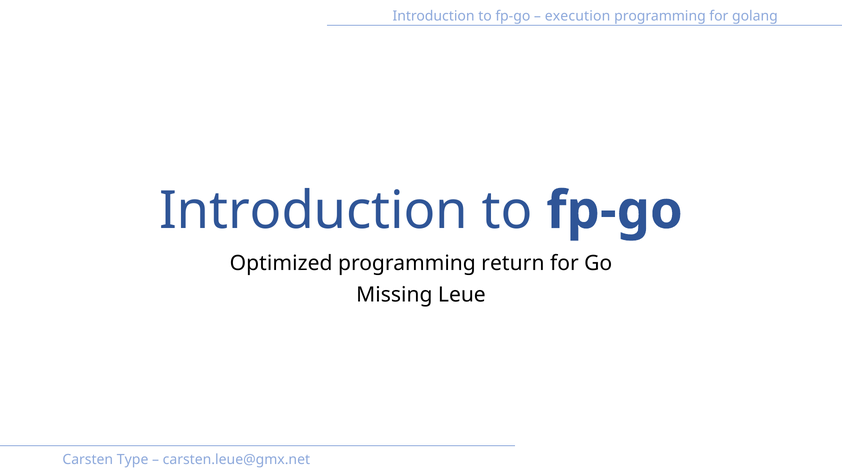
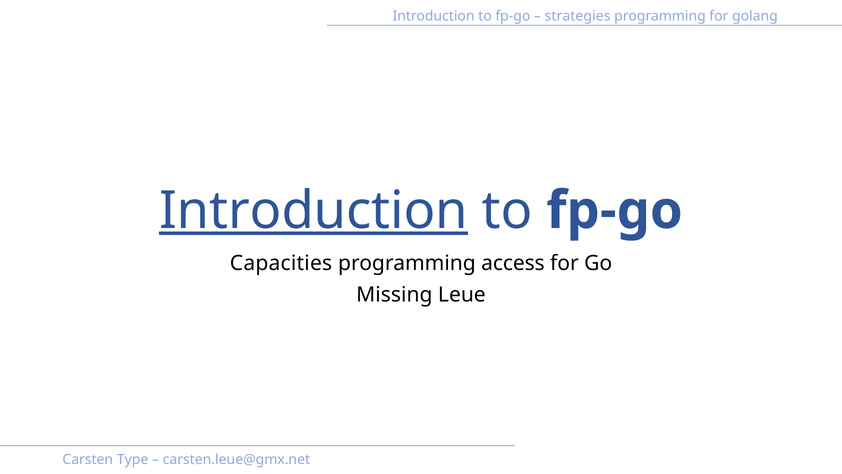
execution: execution -> strategies
Introduction at (314, 210) underline: none -> present
Optimized: Optimized -> Capacities
return: return -> access
